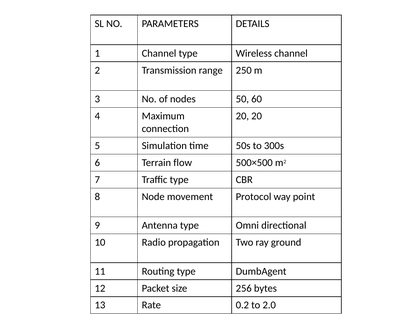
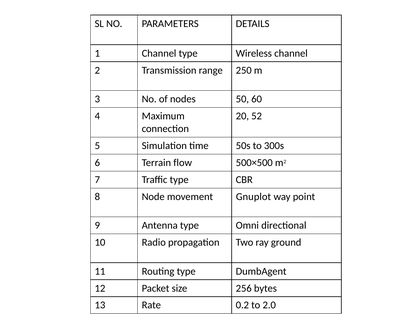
20 20: 20 -> 52
Protocol: Protocol -> Gnuplot
